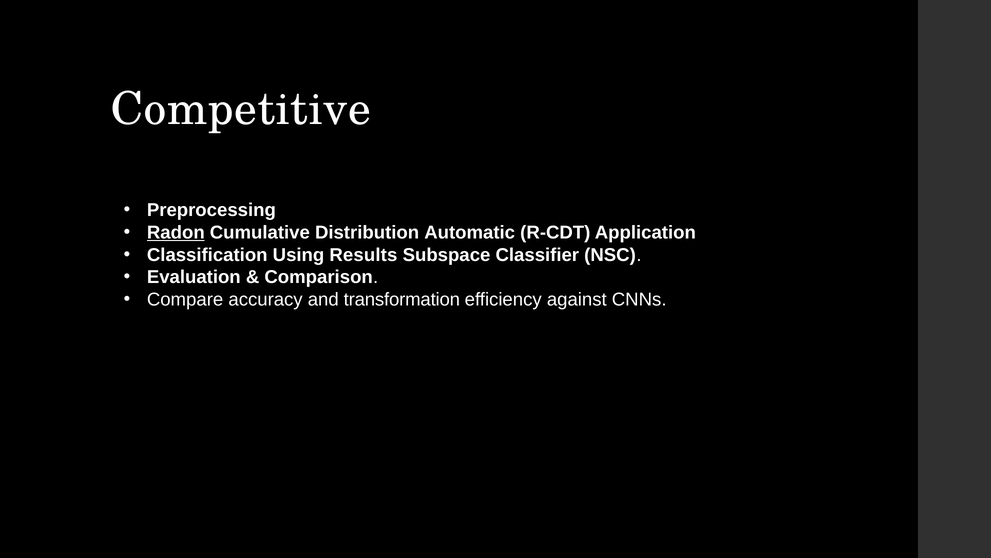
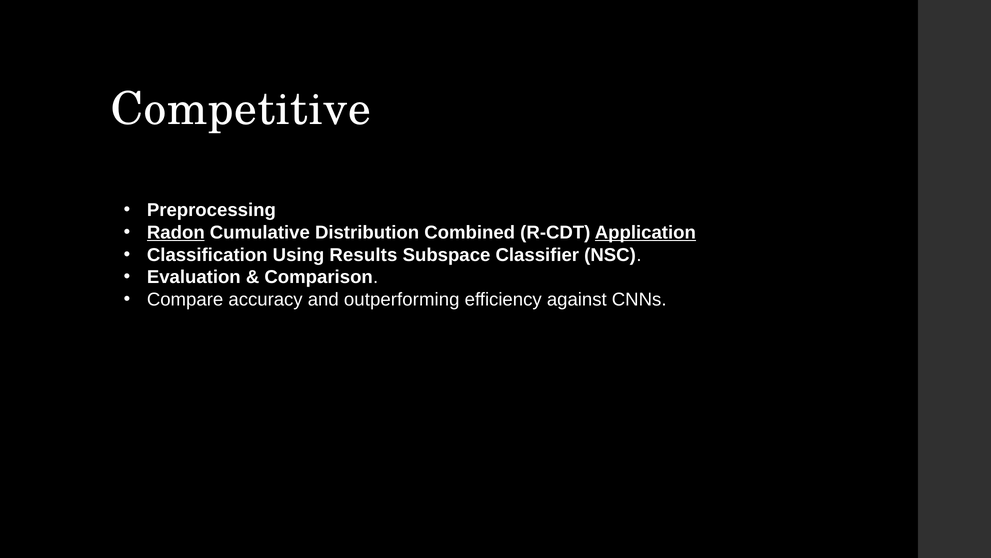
Automatic: Automatic -> Combined
Application underline: none -> present
transformation: transformation -> outperforming
